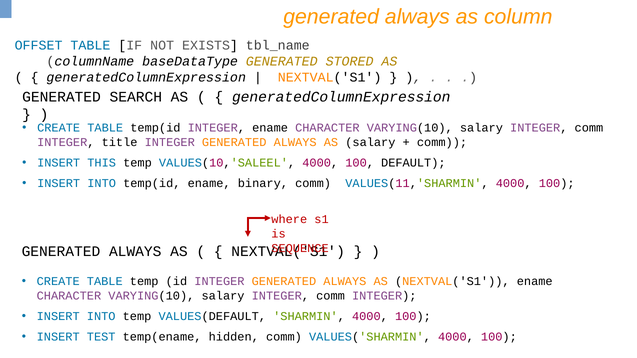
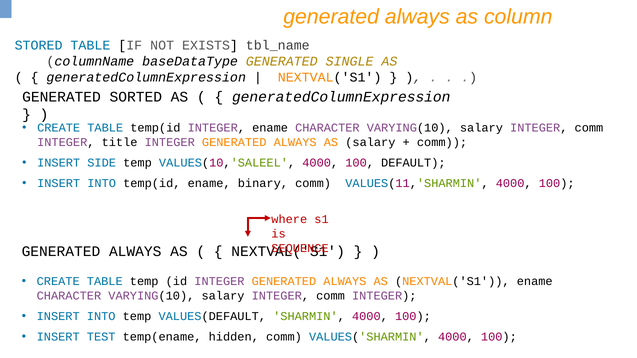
OFFSET: OFFSET -> STORED
STORED: STORED -> SINGLE
SEARCH: SEARCH -> SORTED
THIS: THIS -> SIDE
